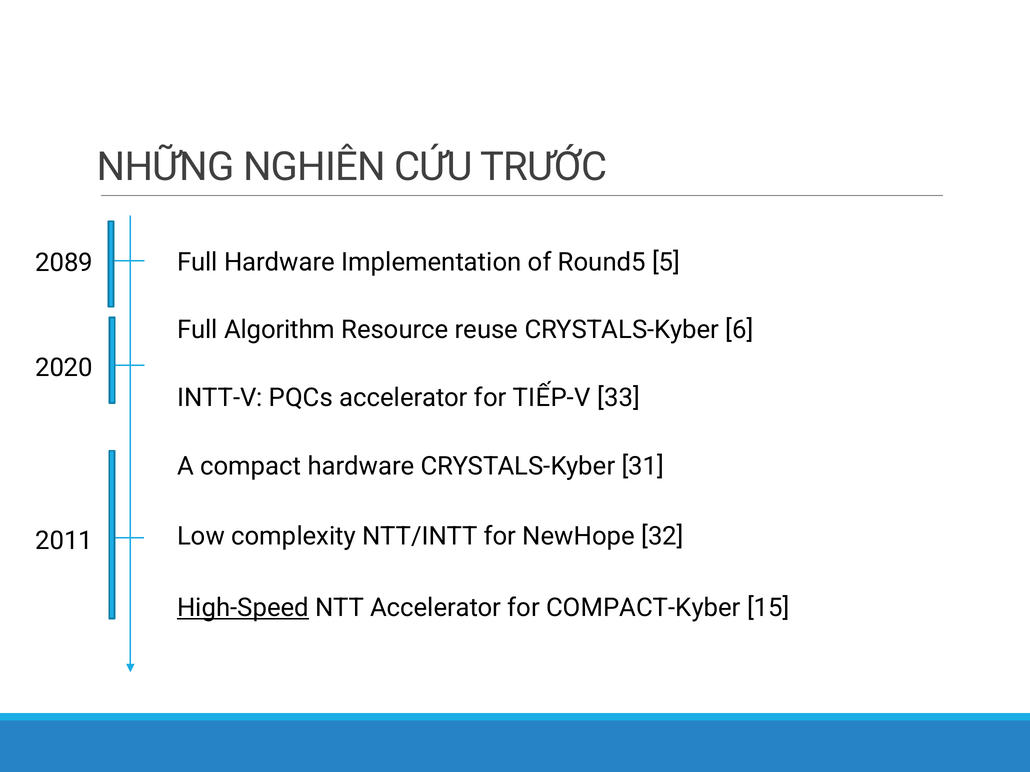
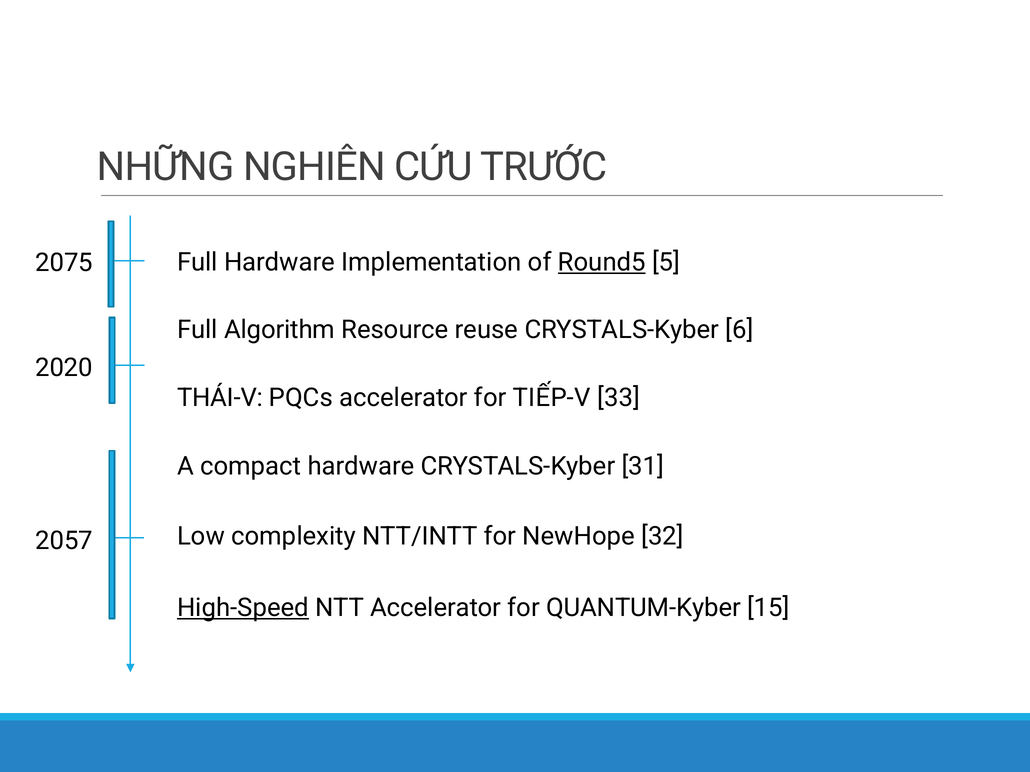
Round5 underline: none -> present
2089: 2089 -> 2075
INTT-V: INTT-V -> THÁI-V
2011: 2011 -> 2057
COMPACT-Kyber: COMPACT-Kyber -> QUANTUM-Kyber
